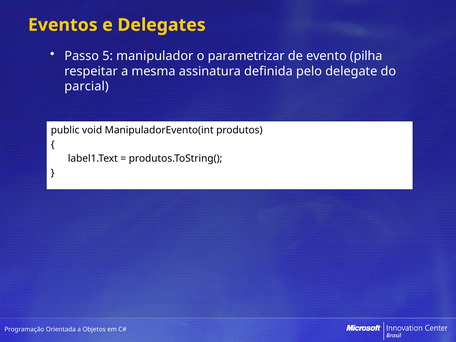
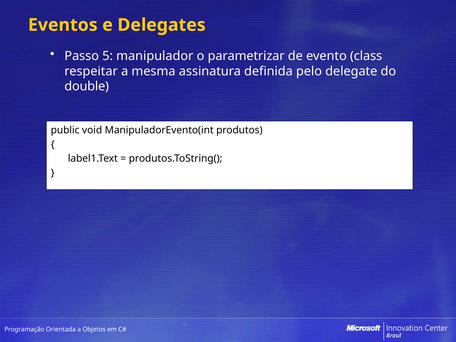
pilha: pilha -> class
parcial: parcial -> double
